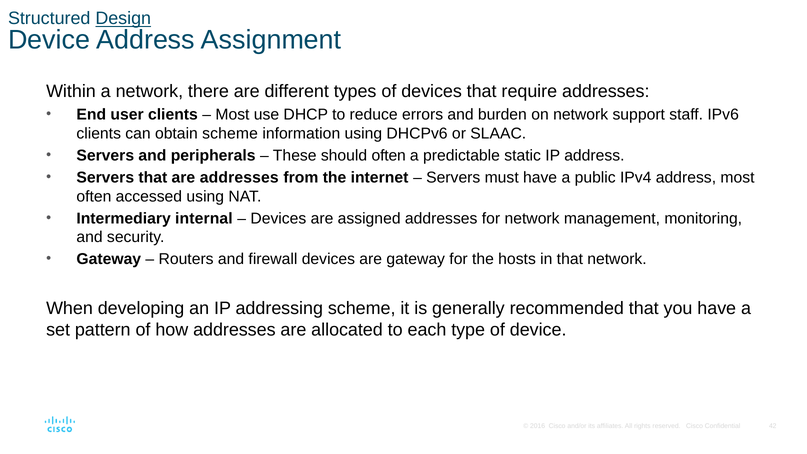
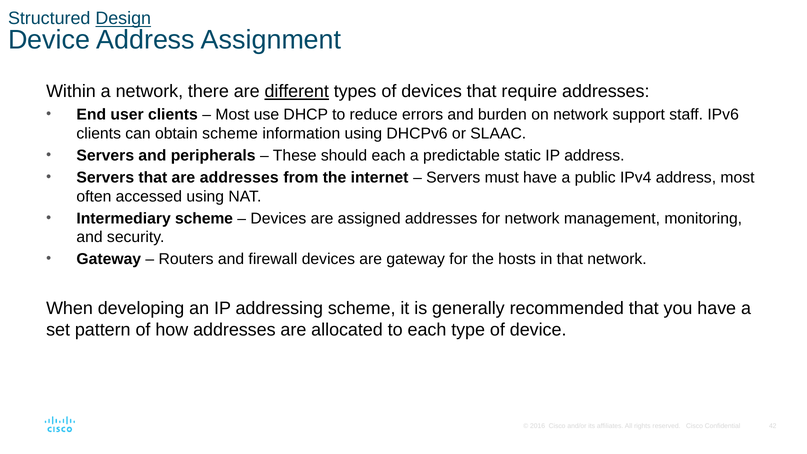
different underline: none -> present
should often: often -> each
Intermediary internal: internal -> scheme
